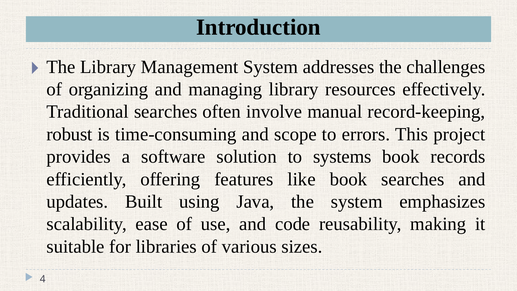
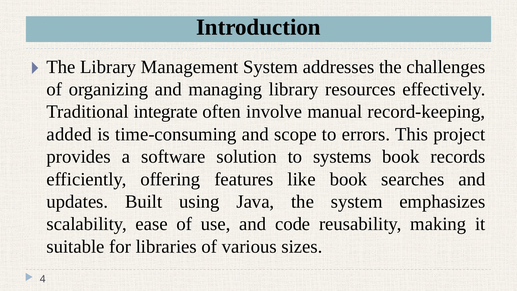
Traditional searches: searches -> integrate
robust: robust -> added
